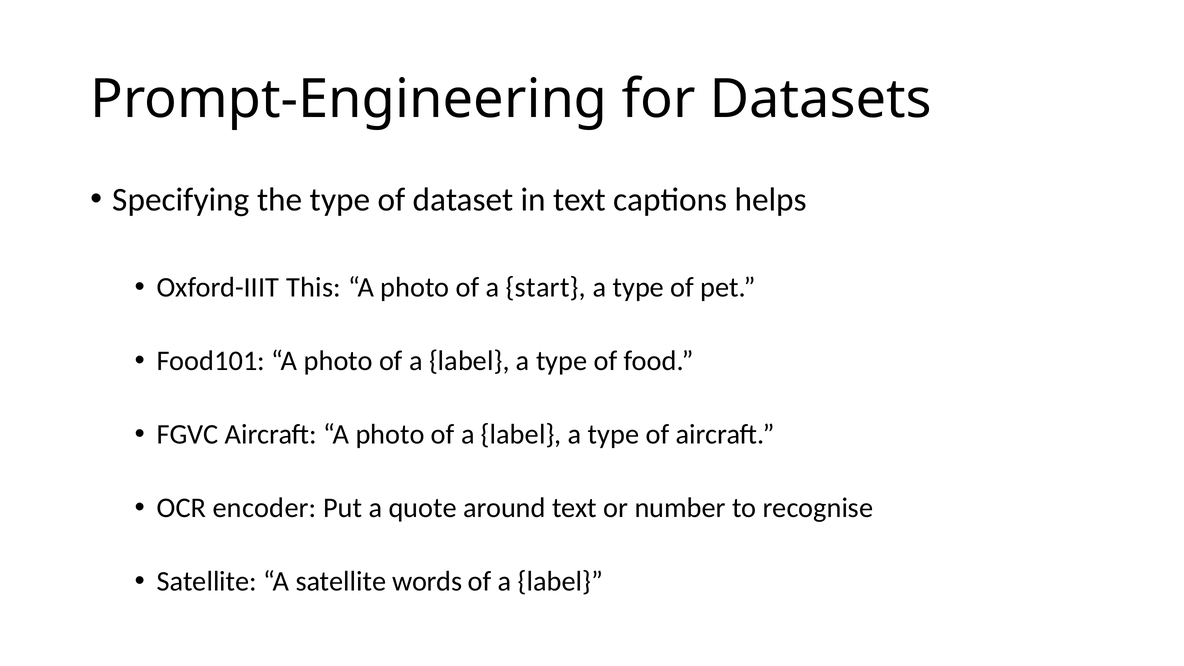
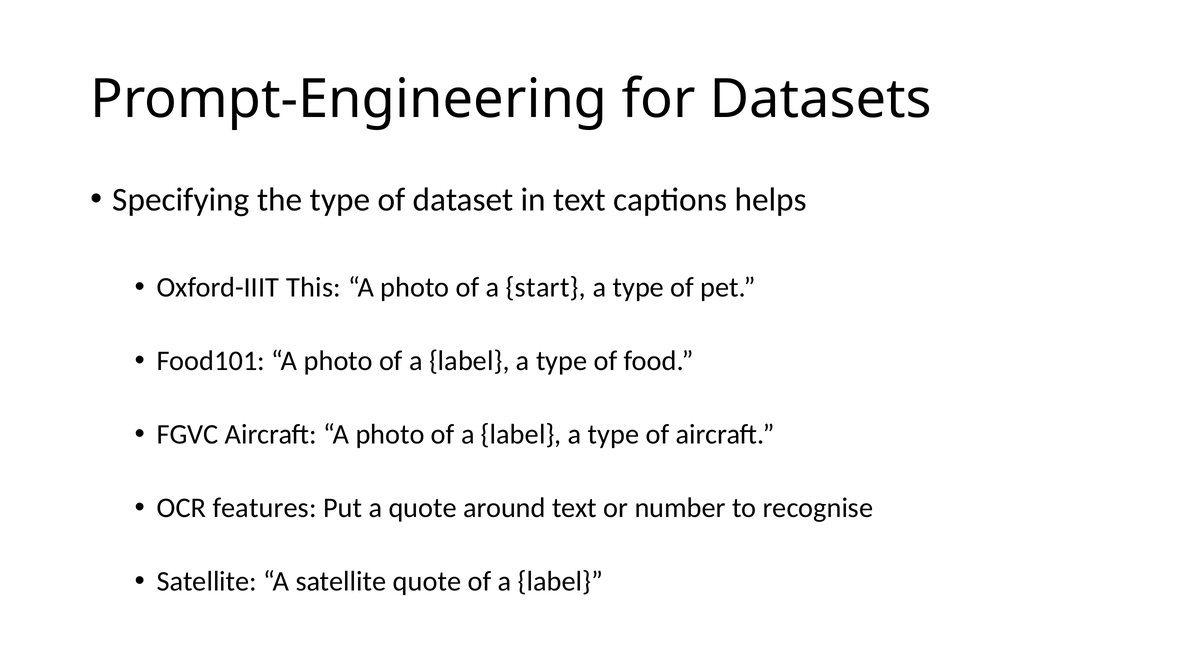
encoder: encoder -> features
satellite words: words -> quote
